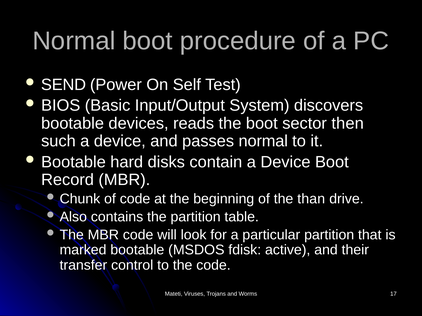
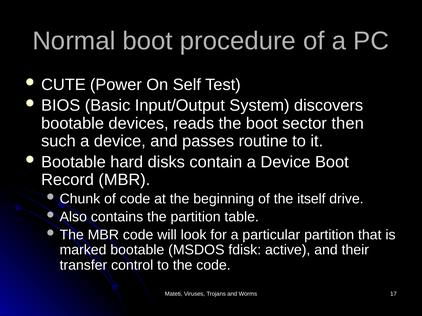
SEND: SEND -> CUTE
passes normal: normal -> routine
than: than -> itself
